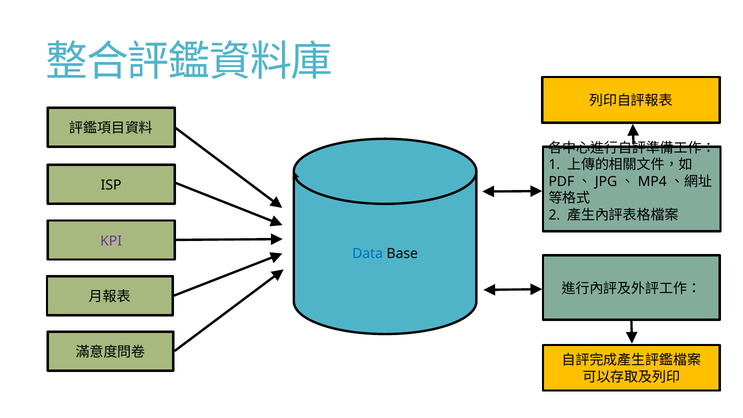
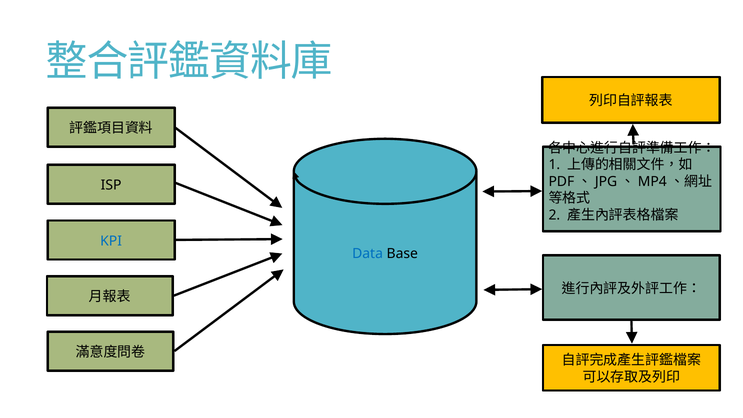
KPI colour: purple -> blue
